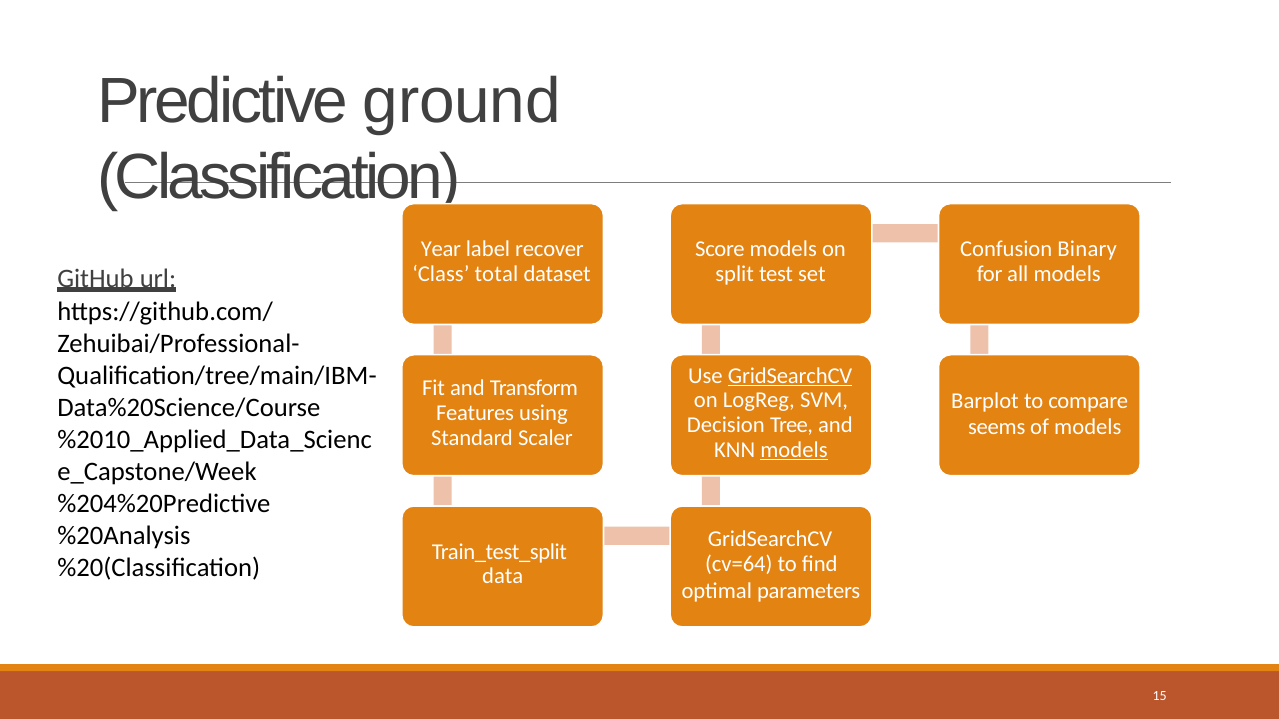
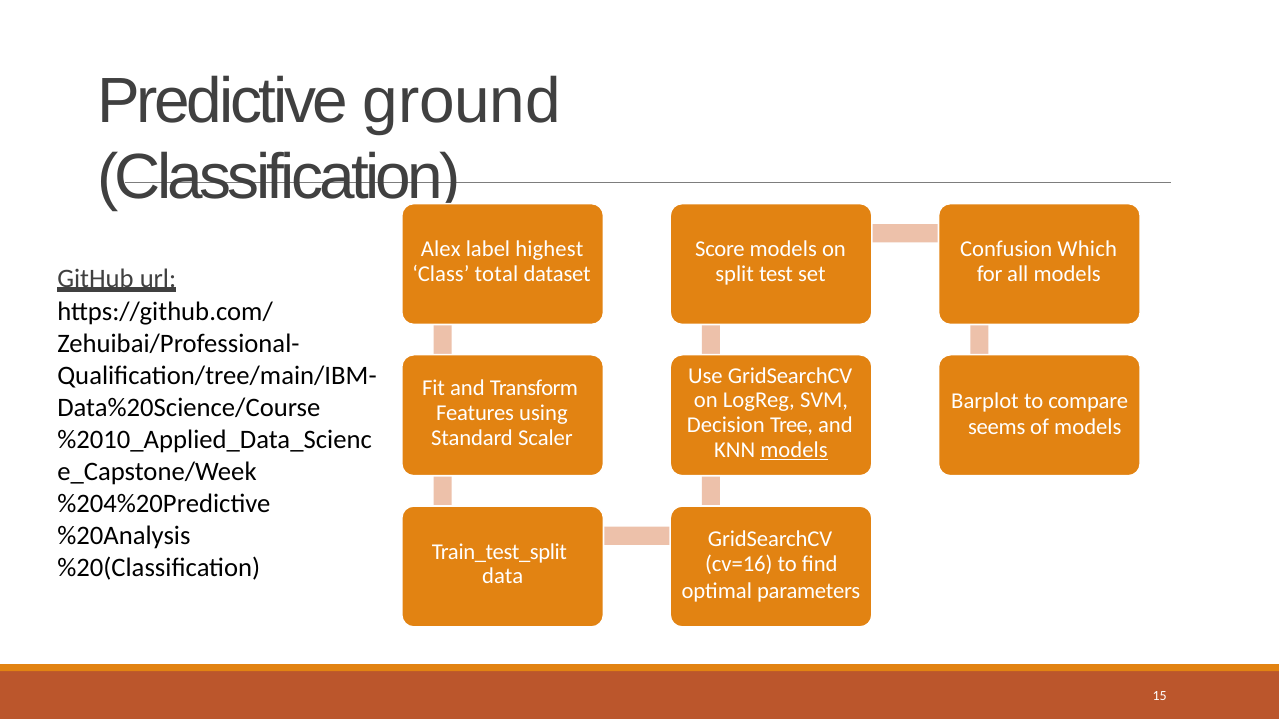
Year: Year -> Alex
recover: recover -> highest
Binary: Binary -> Which
GridSearchCV at (790, 376) underline: present -> none
cv=64: cv=64 -> cv=16
